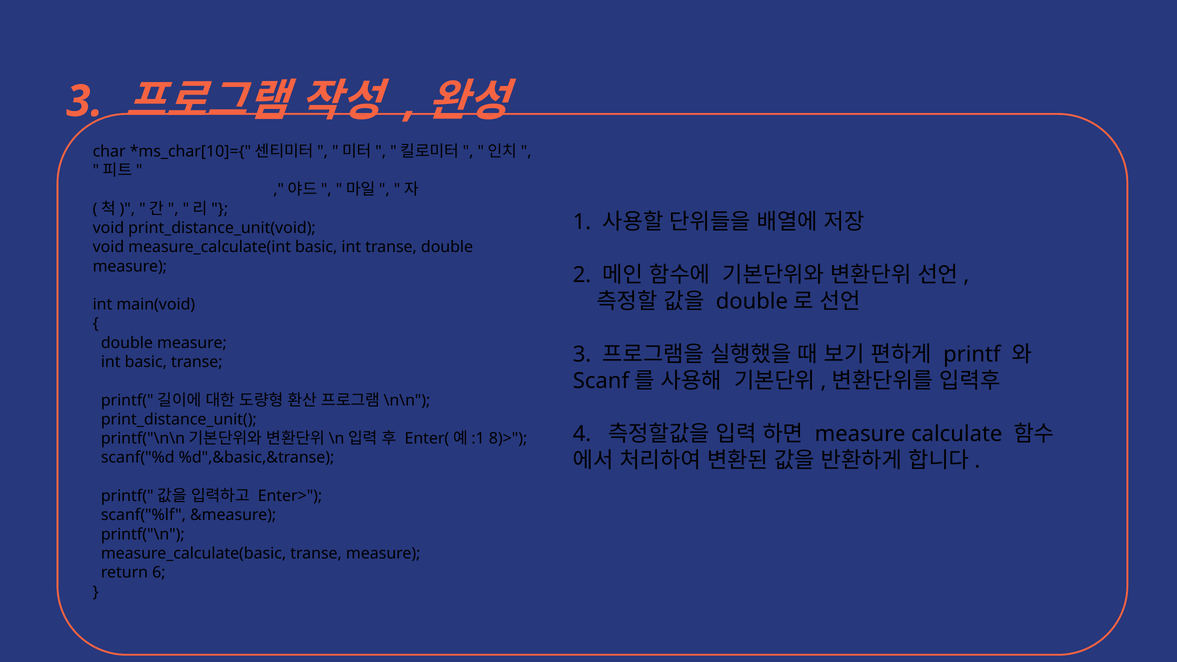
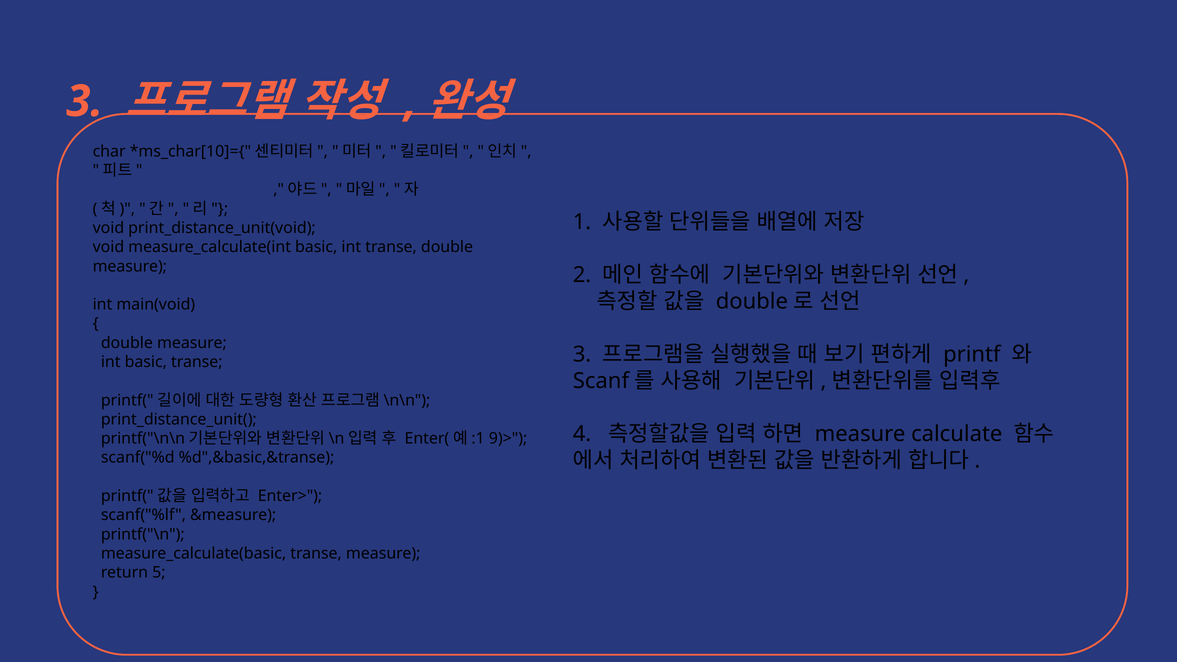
8)>: 8)> -> 9)>
6: 6 -> 5
